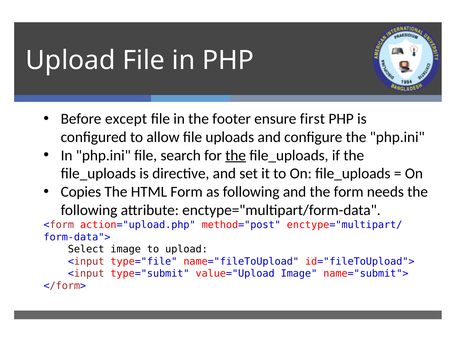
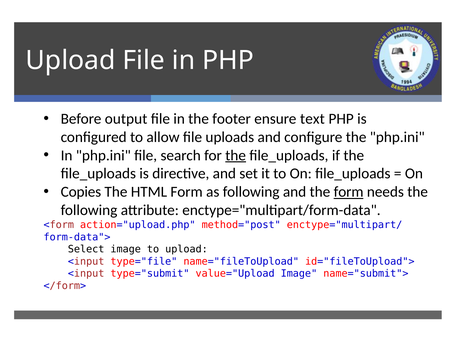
except: except -> output
first: first -> text
form at (349, 192) underline: none -> present
